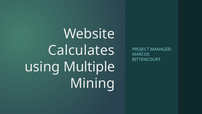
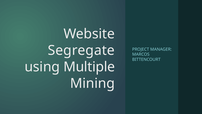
Calculates: Calculates -> Segregate
